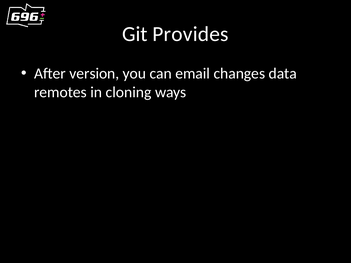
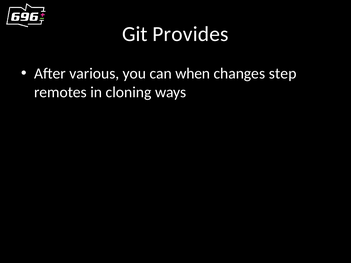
version: version -> various
email: email -> when
data: data -> step
